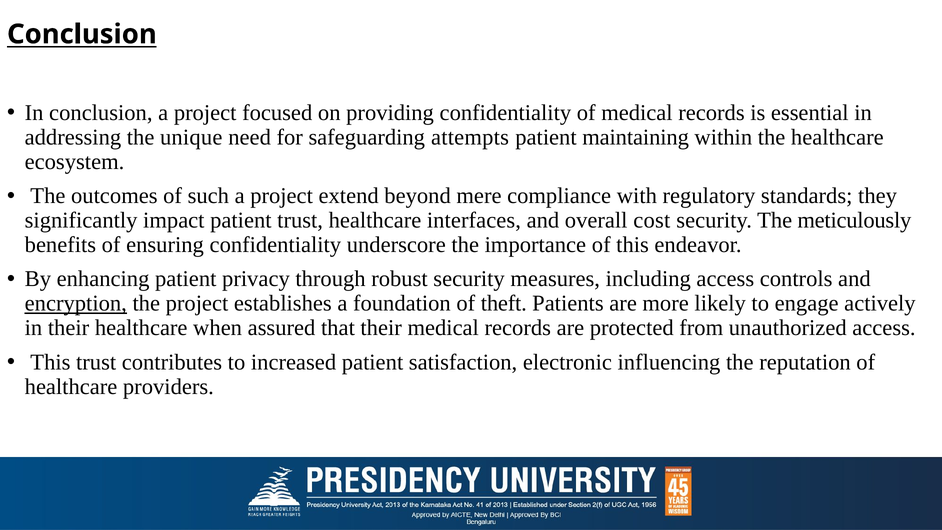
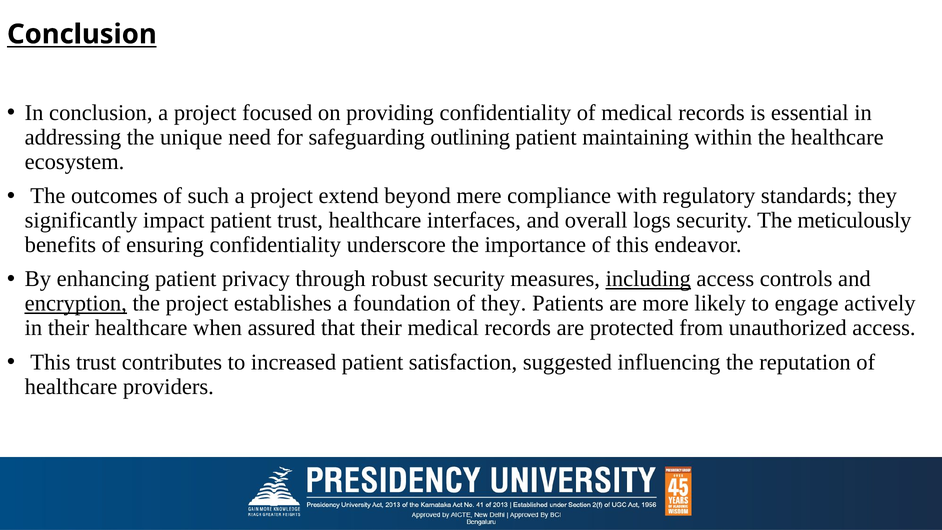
attempts: attempts -> outlining
cost: cost -> logs
including underline: none -> present
of theft: theft -> they
electronic: electronic -> suggested
